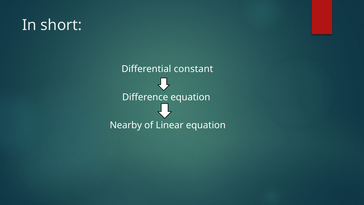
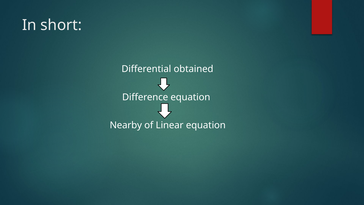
constant: constant -> obtained
